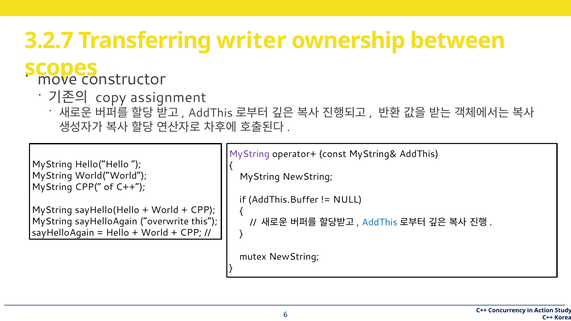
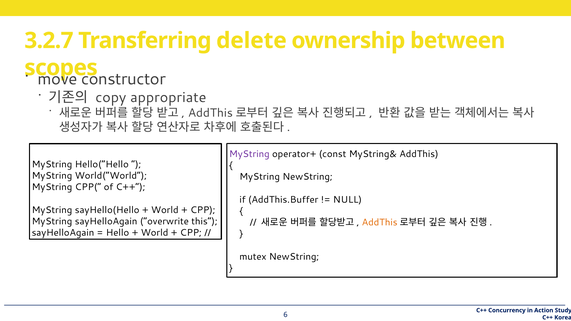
writer: writer -> delete
assignment: assignment -> appropriate
AddThis at (380, 223) colour: blue -> orange
